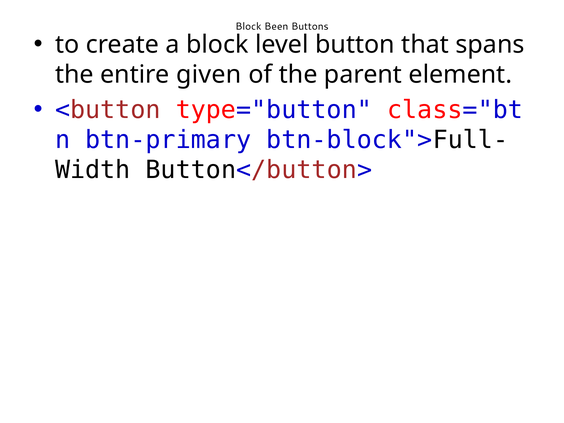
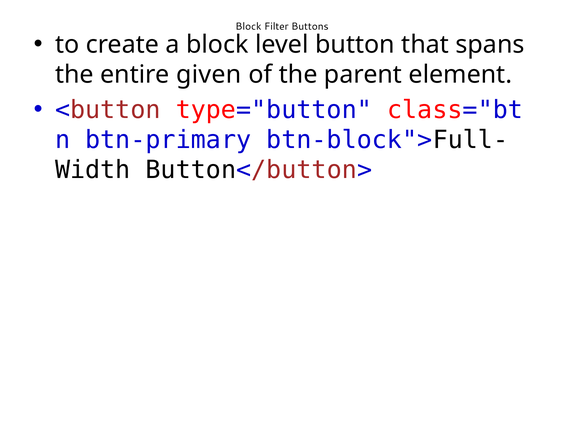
Been: Been -> Filter
